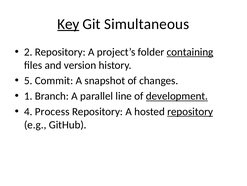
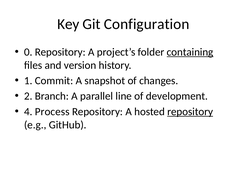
Key underline: present -> none
Simultaneous: Simultaneous -> Configuration
2: 2 -> 0
5: 5 -> 1
1: 1 -> 2
development underline: present -> none
